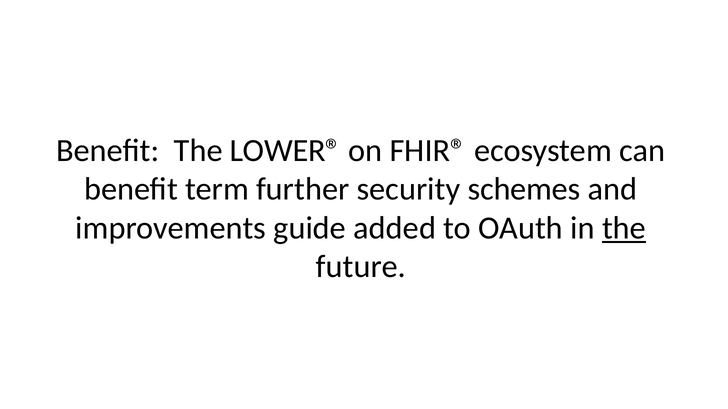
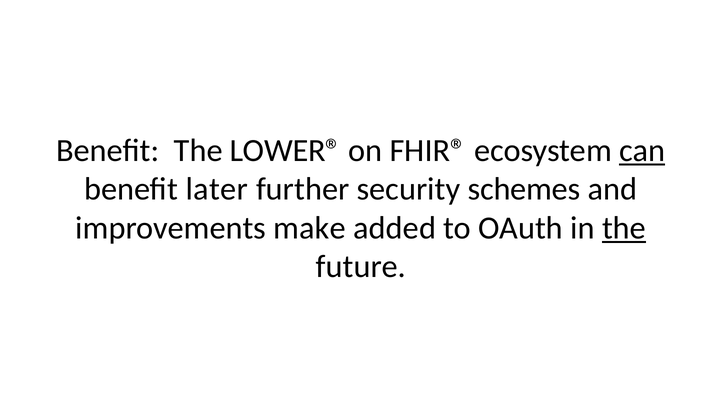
can underline: none -> present
term: term -> later
guide: guide -> make
